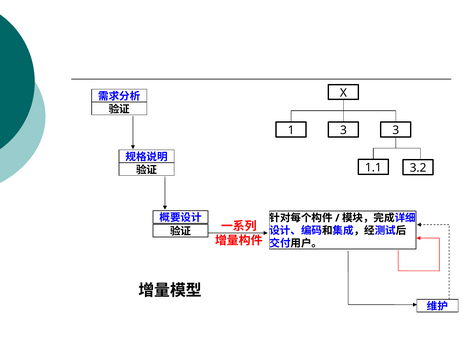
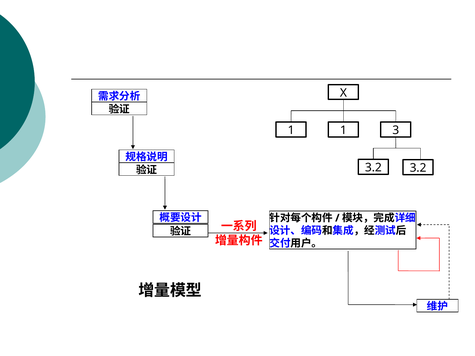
1 3: 3 -> 1
1.1 at (373, 168): 1.1 -> 3.2
